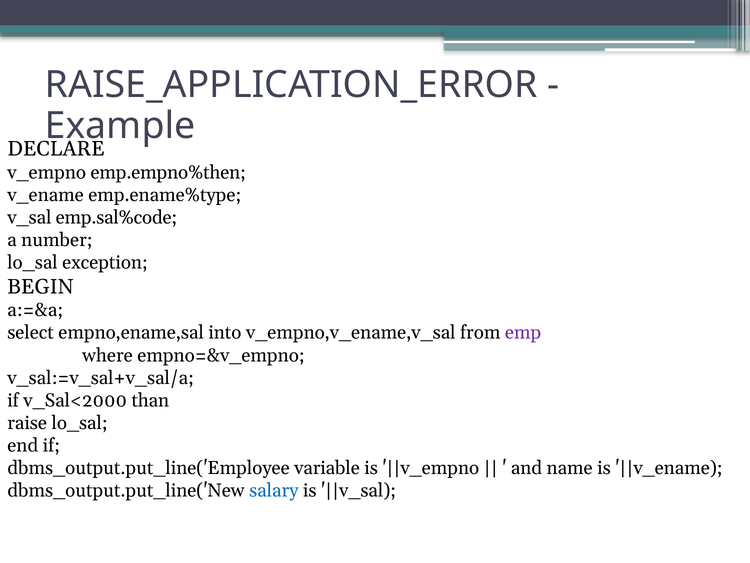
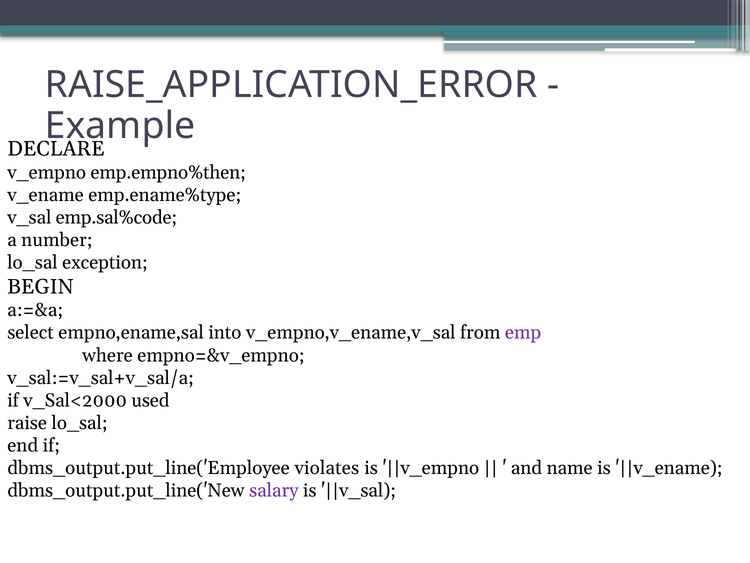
than: than -> used
variable: variable -> violates
salary colour: blue -> purple
